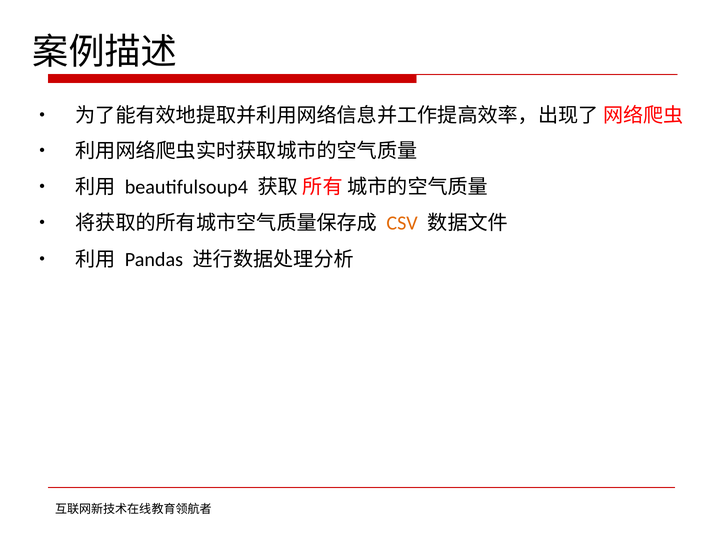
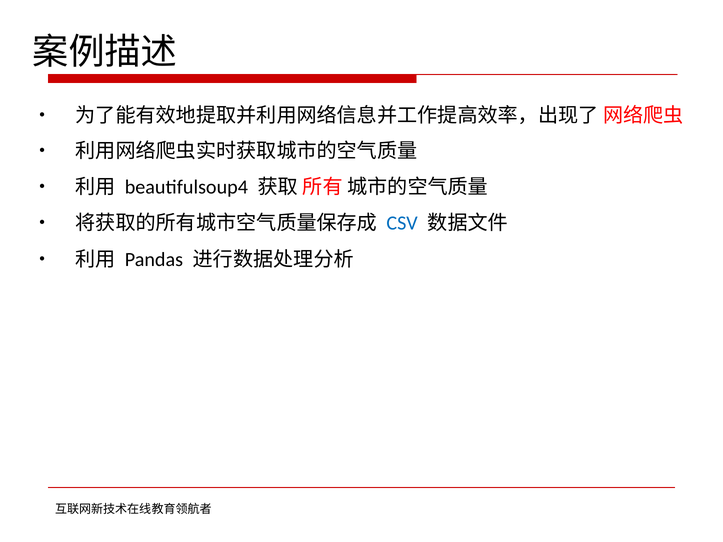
CSV colour: orange -> blue
